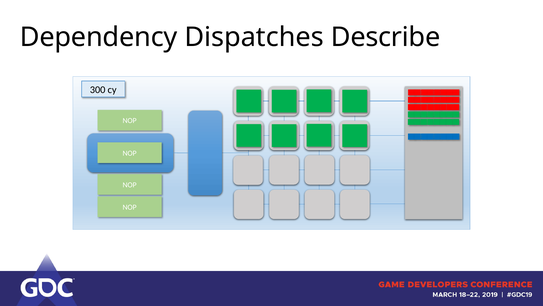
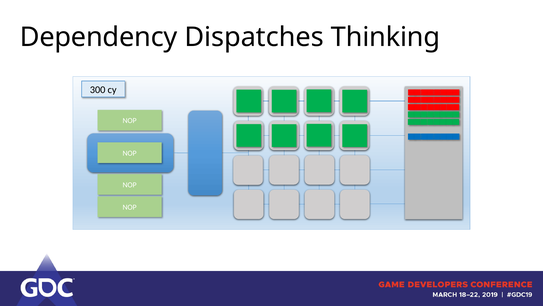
Describe: Describe -> Thinking
